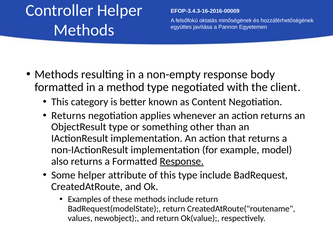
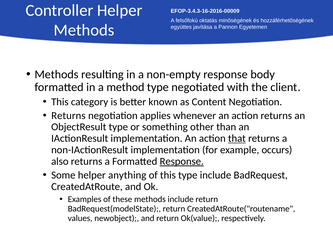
that underline: none -> present
model: model -> occurs
attribute: attribute -> anything
